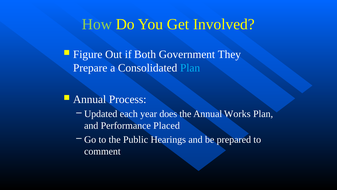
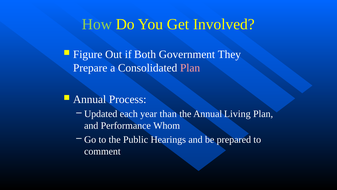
Plan at (190, 68) colour: light blue -> pink
does: does -> than
Works: Works -> Living
Placed: Placed -> Whom
